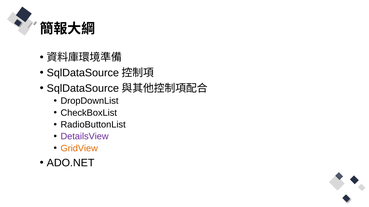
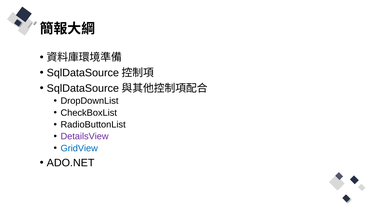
GridView colour: orange -> blue
